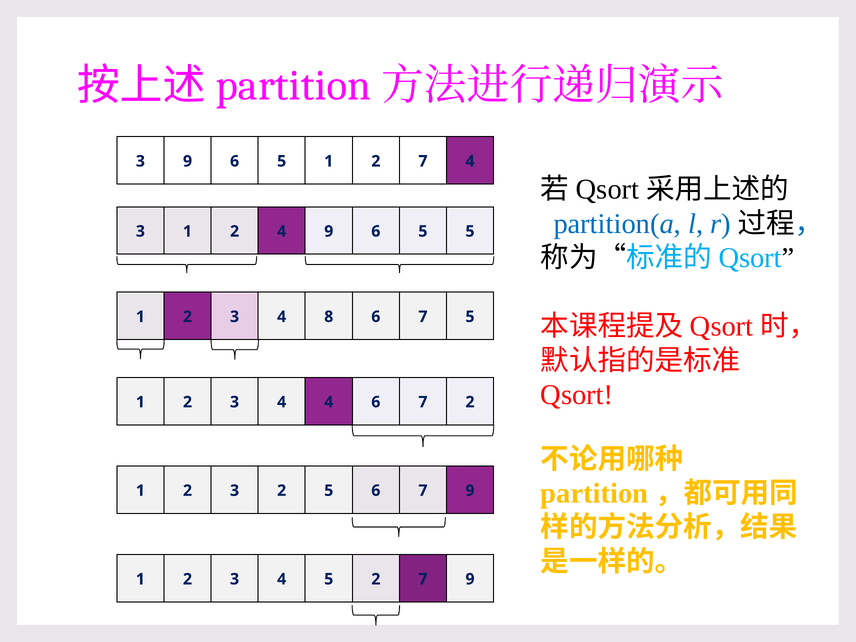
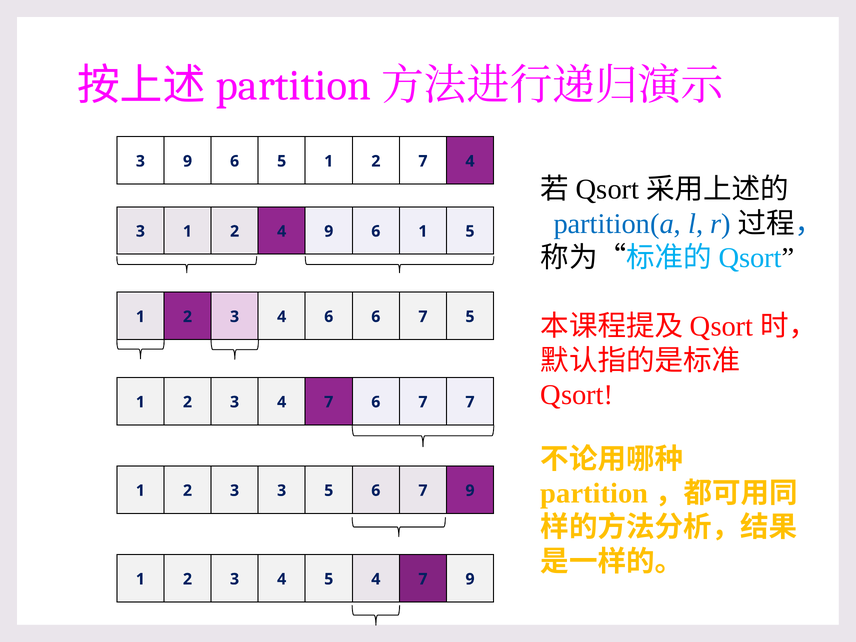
4 9 6 5: 5 -> 1
4 8: 8 -> 6
3 4 4: 4 -> 7
7 2: 2 -> 7
3 2: 2 -> 3
5 2: 2 -> 4
